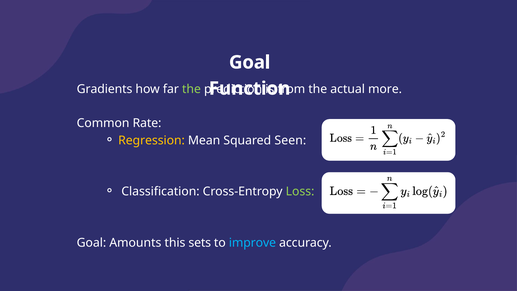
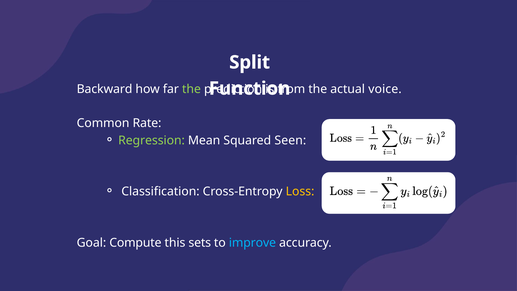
Goal at (250, 62): Goal -> Split
Gradients: Gradients -> Backward
more: more -> voice
Regression colour: yellow -> light green
Loss colour: light green -> yellow
Amounts: Amounts -> Compute
